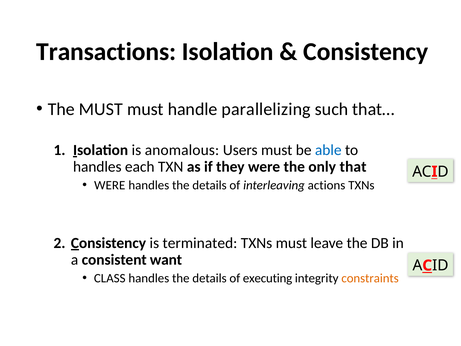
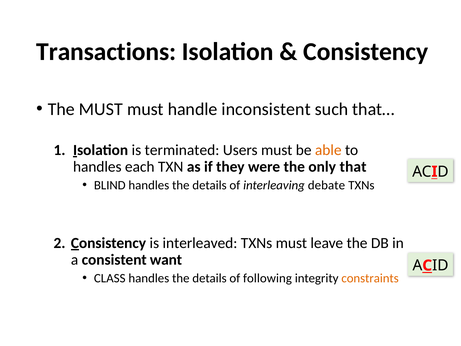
parallelizing: parallelizing -> inconsistent
anomalous: anomalous -> terminated
able colour: blue -> orange
WERE at (110, 185): WERE -> BLIND
actions: actions -> debate
terminated: terminated -> interleaved
executing: executing -> following
